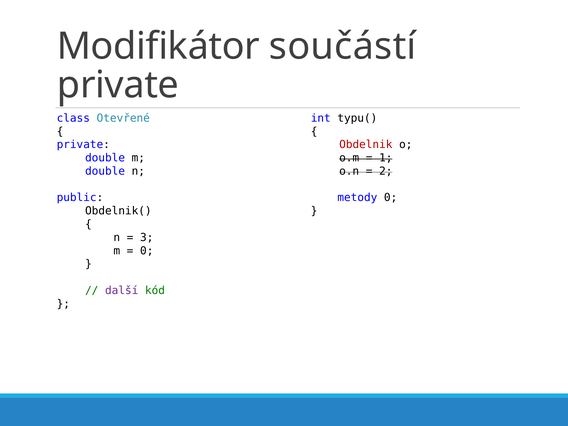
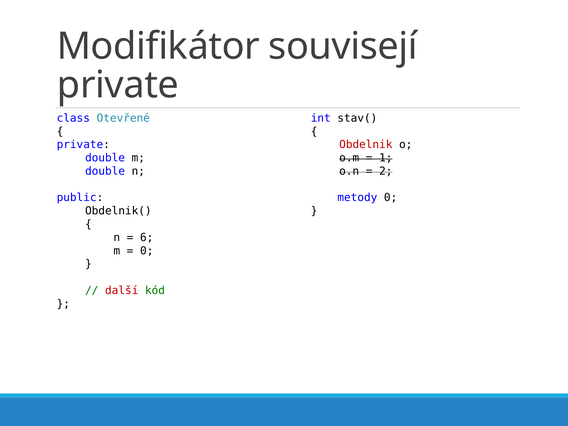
součástí: součástí -> souvisejí
typu(: typu( -> stav(
3: 3 -> 6
další colour: purple -> red
